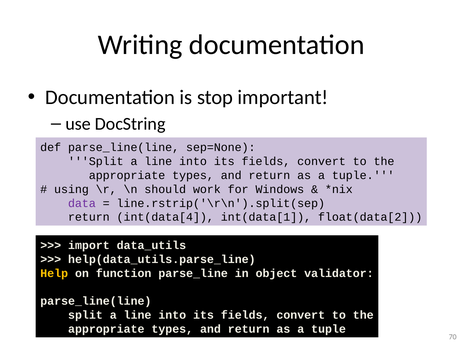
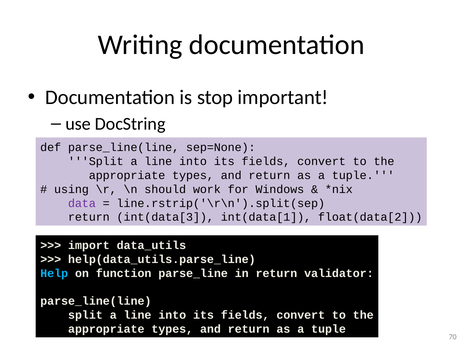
int(data[4: int(data[4 -> int(data[3
Help colour: yellow -> light blue
in object: object -> return
